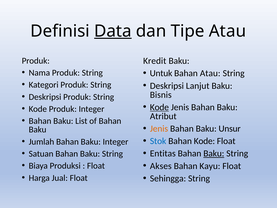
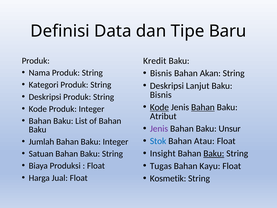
Data underline: present -> none
Tipe Atau: Atau -> Baru
Untuk at (161, 73): Untuk -> Bisnis
Bahan Atau: Atau -> Akan
Bahan at (203, 107) underline: none -> present
Jenis at (159, 128) colour: orange -> purple
Bahan Kode: Kode -> Atau
Entitas: Entitas -> Insight
Akses: Akses -> Tugas
Sehingga: Sehingga -> Kosmetik
